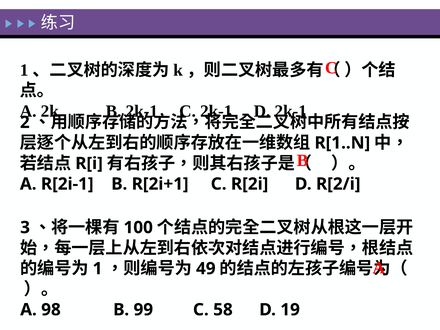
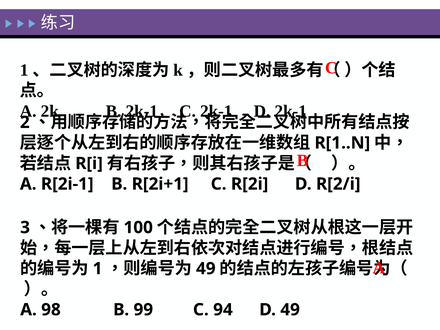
58: 58 -> 94
D 19: 19 -> 49
